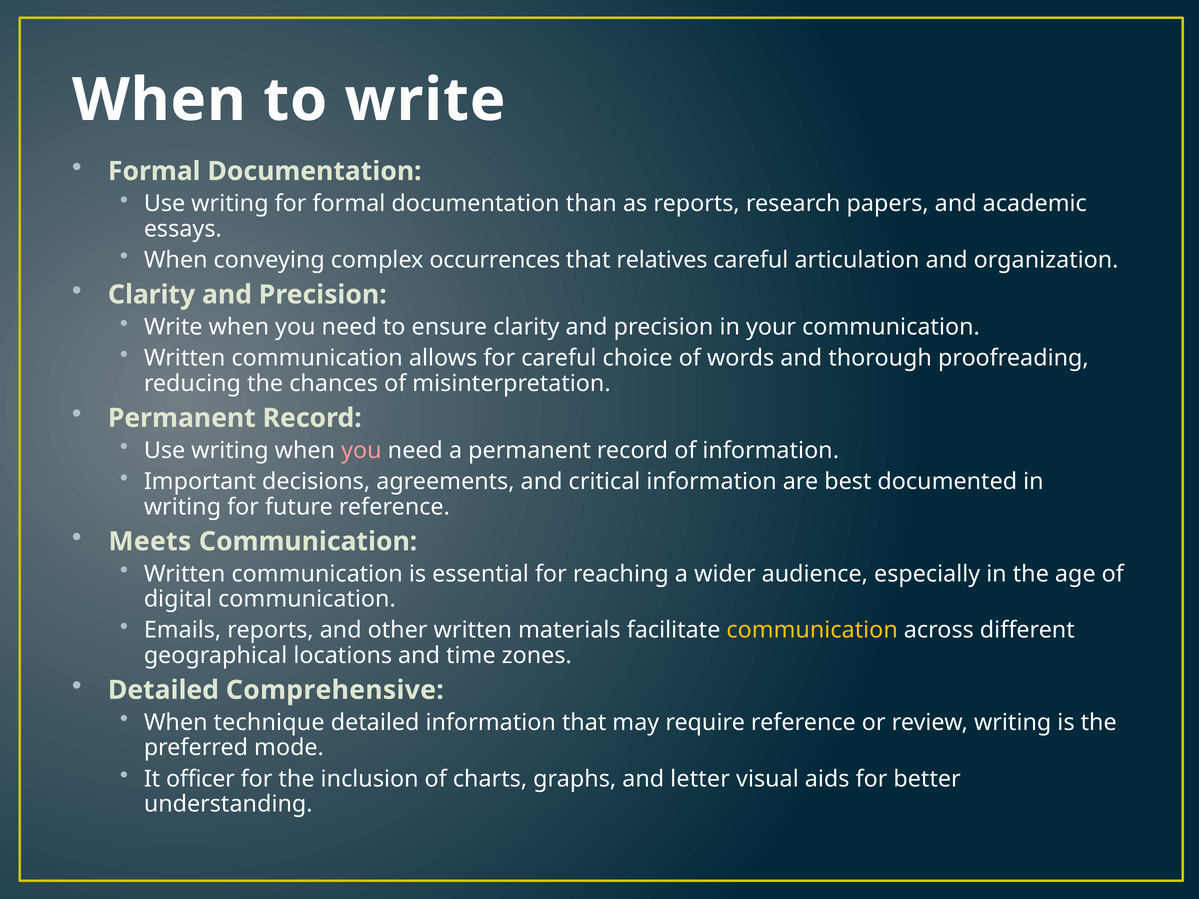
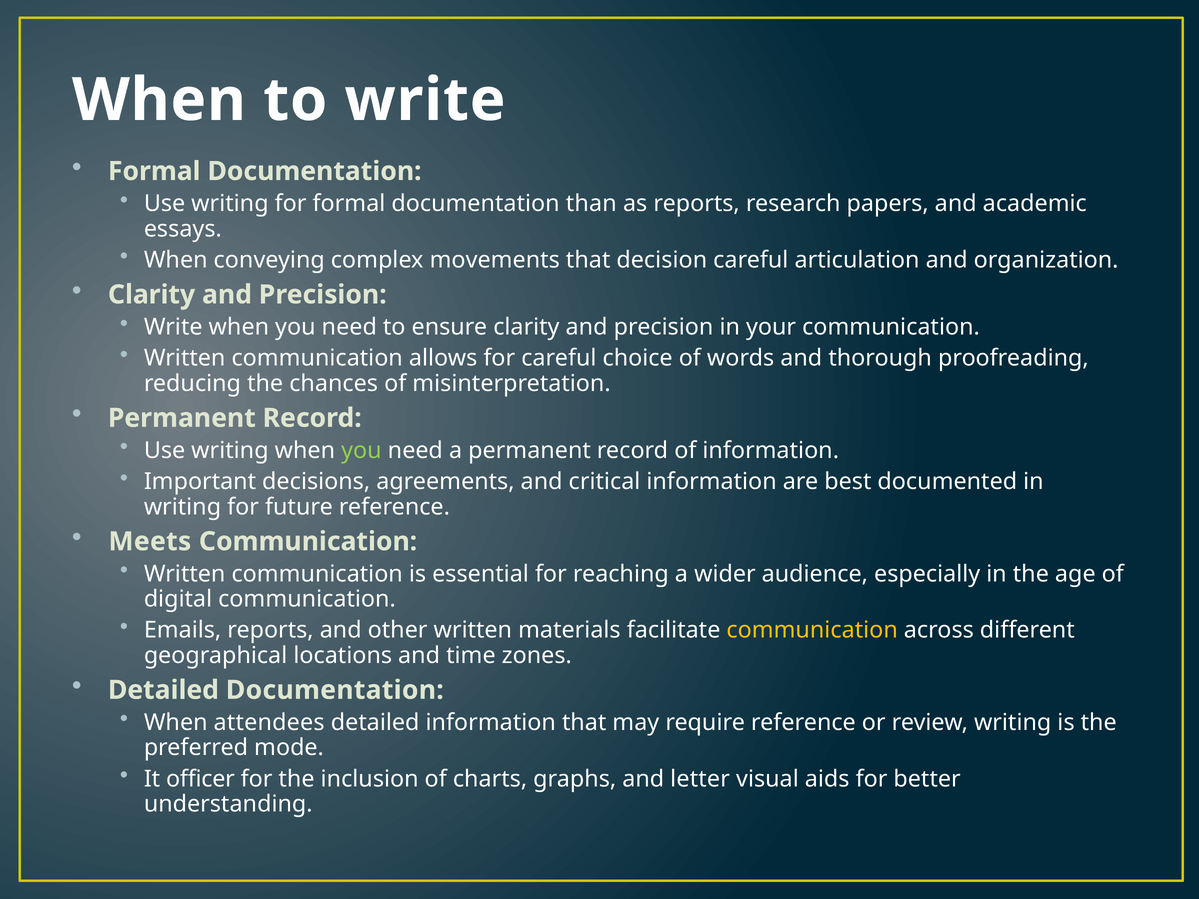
occurrences: occurrences -> movements
relatives: relatives -> decision
you at (361, 451) colour: pink -> light green
Detailed Comprehensive: Comprehensive -> Documentation
technique: technique -> attendees
